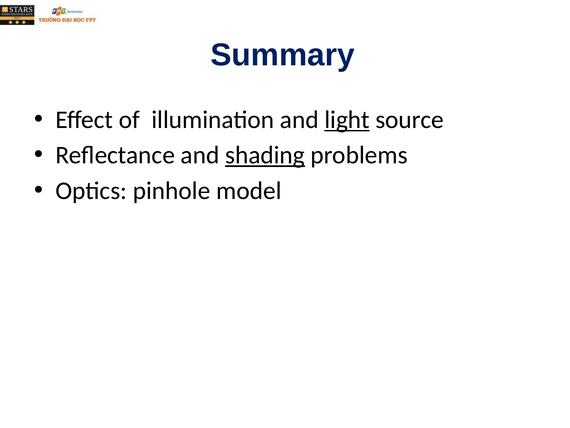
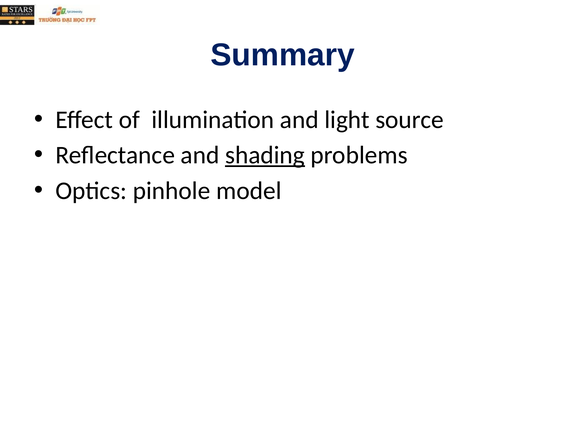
light underline: present -> none
